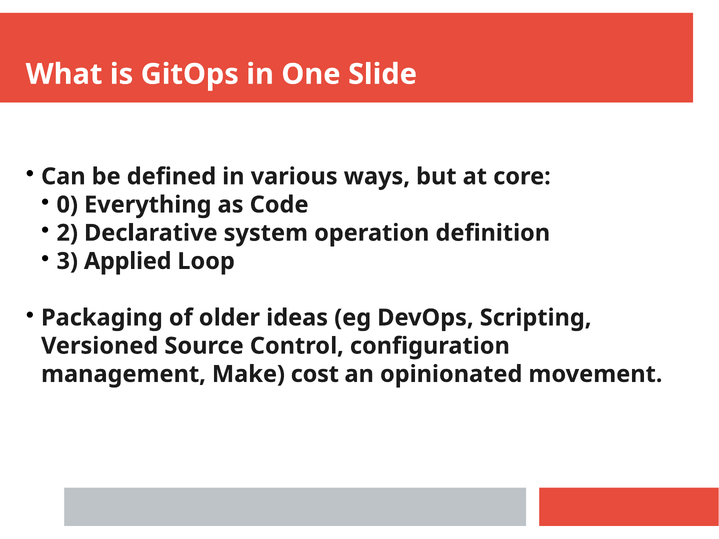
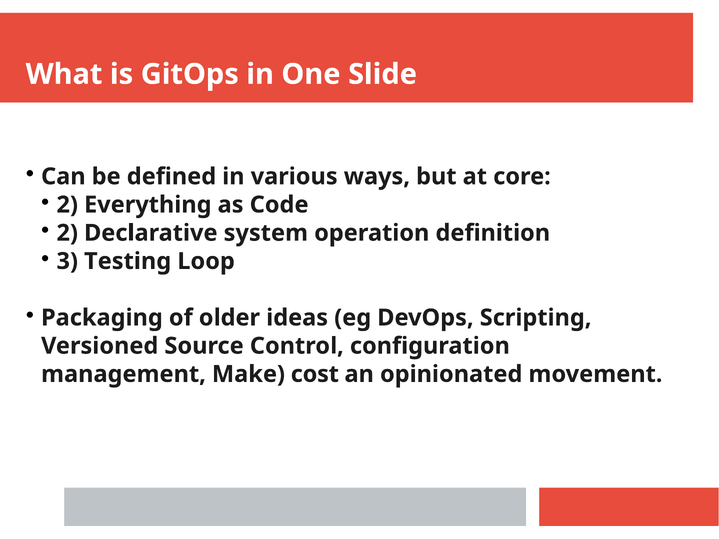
0 at (67, 205): 0 -> 2
Applied: Applied -> Testing
